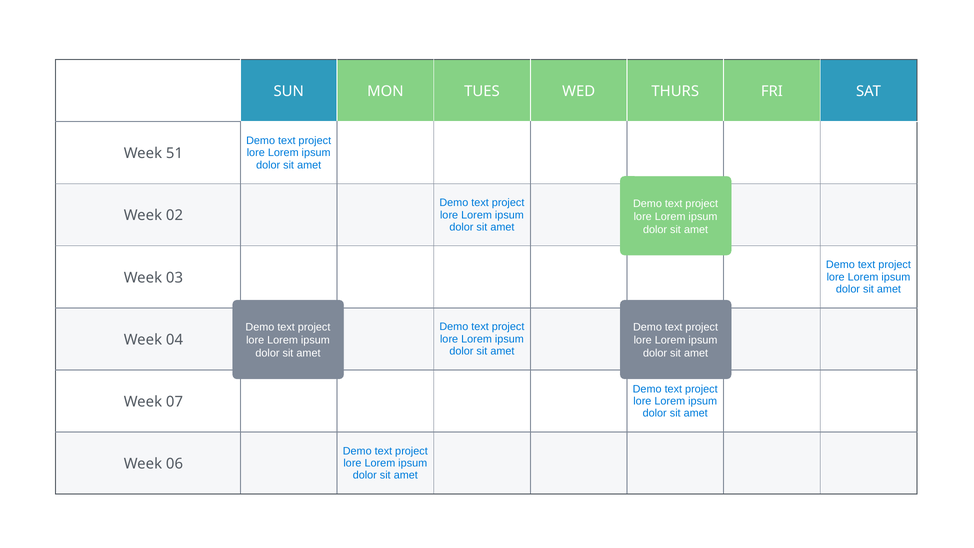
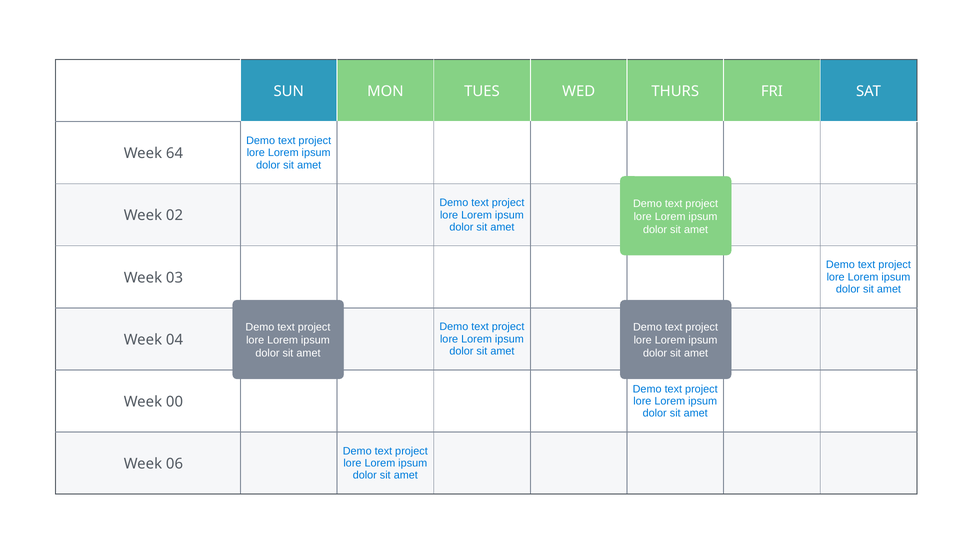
51: 51 -> 64
07: 07 -> 00
